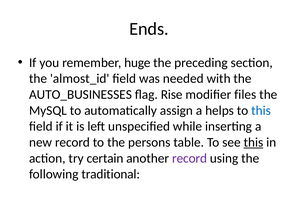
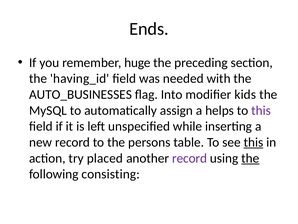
almost_id: almost_id -> having_id
Rise: Rise -> Into
files: files -> kids
this at (261, 110) colour: blue -> purple
certain: certain -> placed
the at (250, 158) underline: none -> present
traditional: traditional -> consisting
